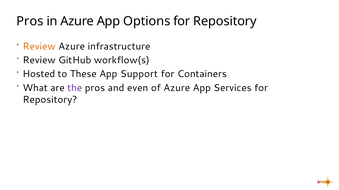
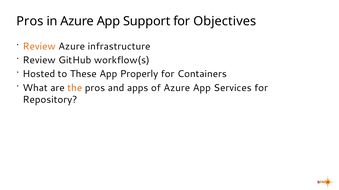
Options: Options -> Support
Repository at (225, 21): Repository -> Objectives
Support: Support -> Properly
the colour: purple -> orange
even: even -> apps
